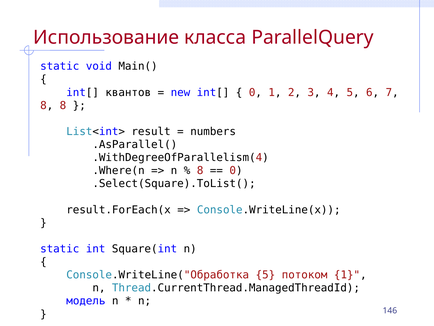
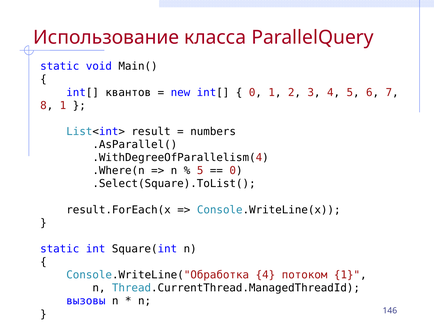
8 8: 8 -> 1
8 at (200, 170): 8 -> 5
Console.WriteLine("Обработка 5: 5 -> 4
модель: модель -> вызовы
